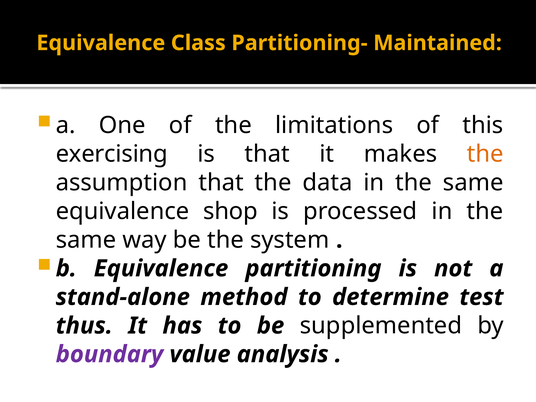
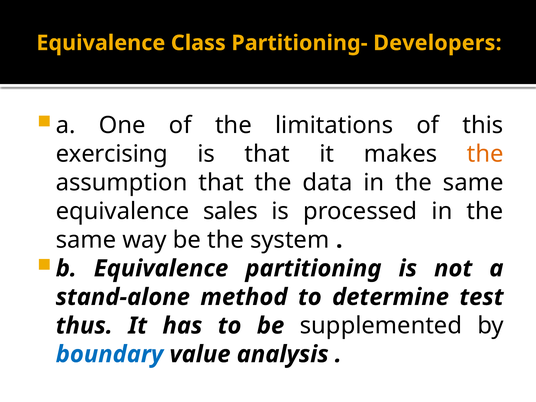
Maintained: Maintained -> Developers
shop: shop -> sales
boundary colour: purple -> blue
